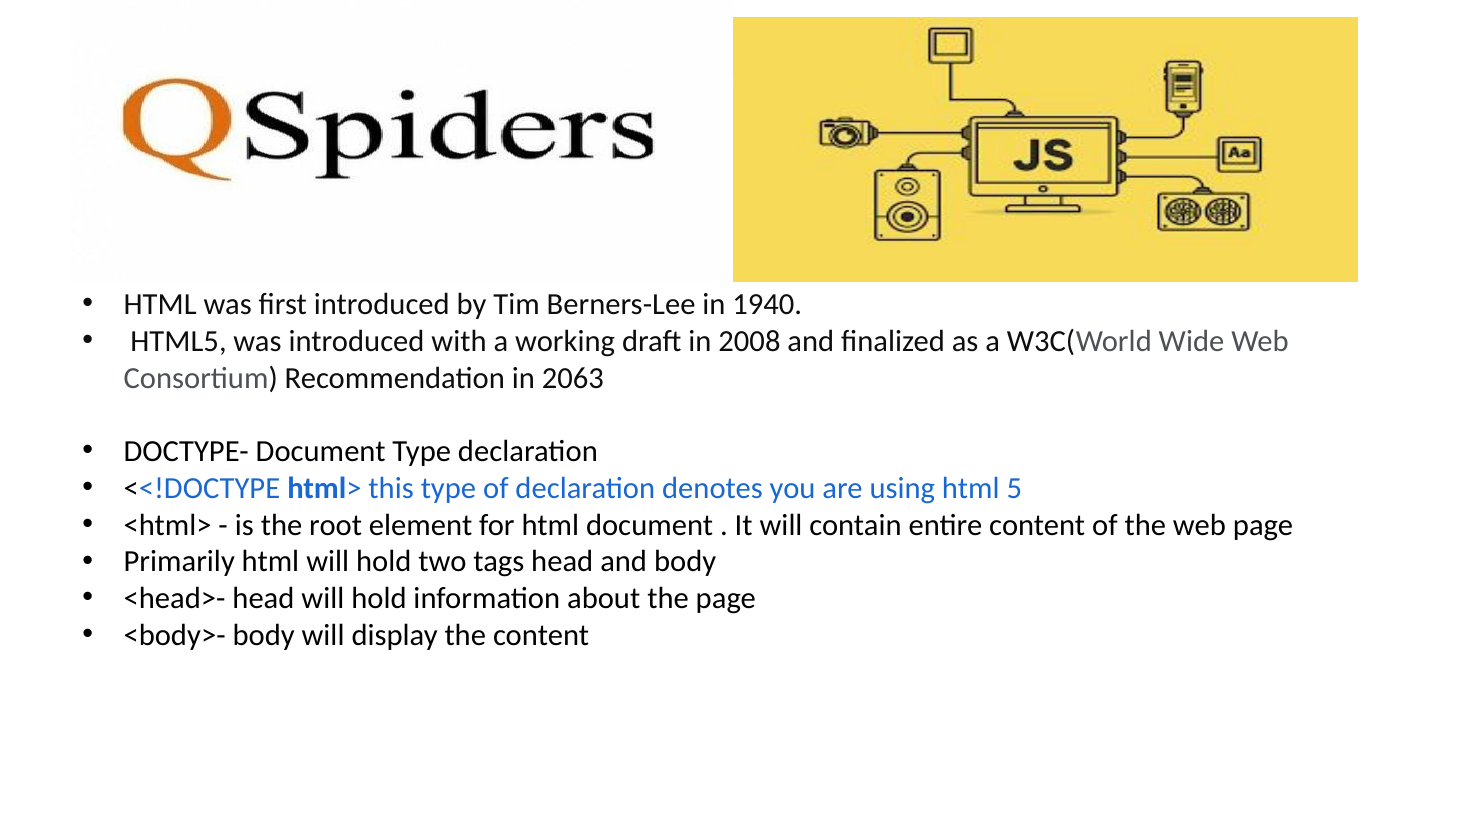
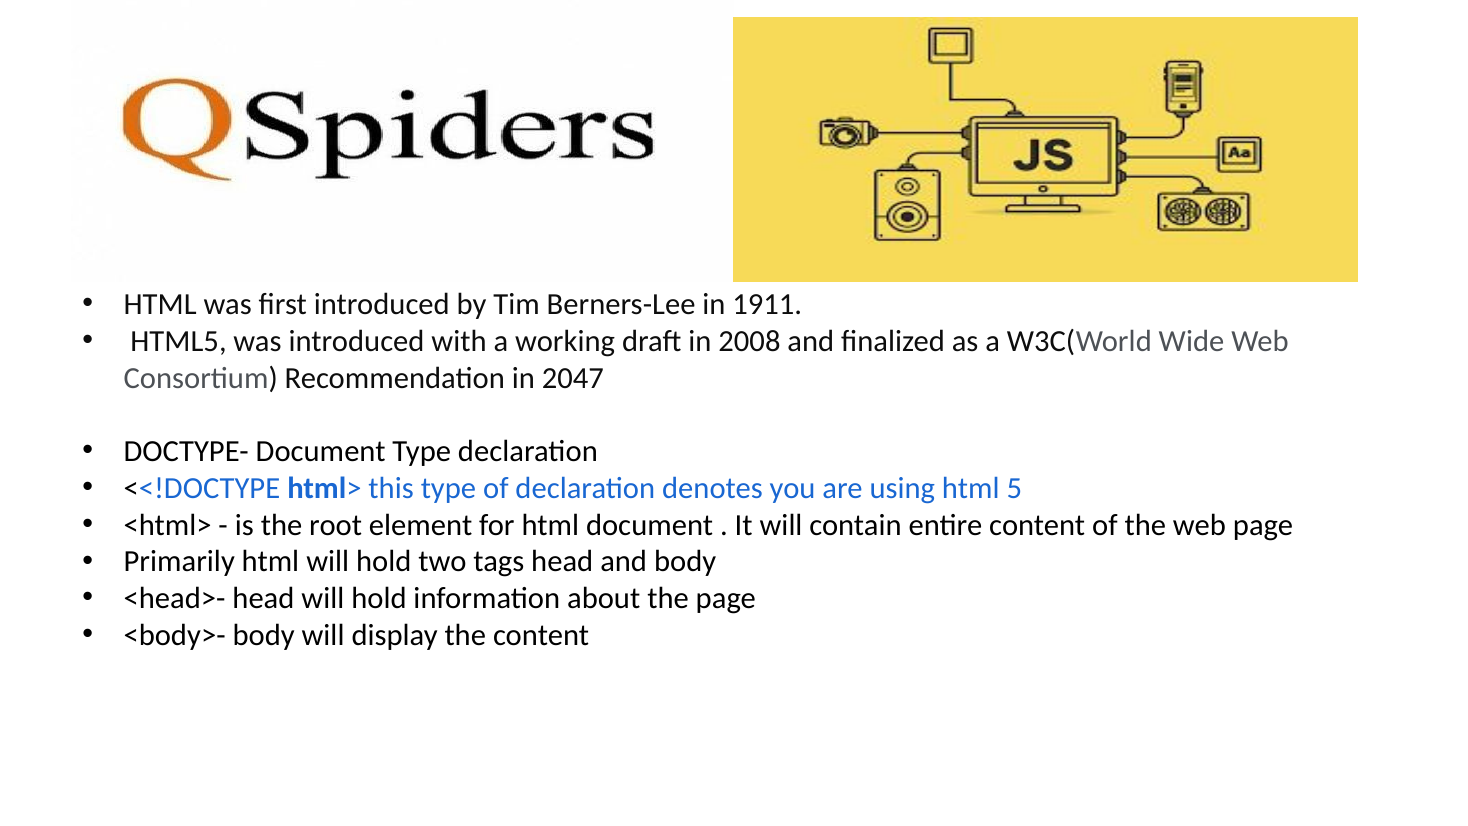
1940: 1940 -> 1911
2063: 2063 -> 2047
